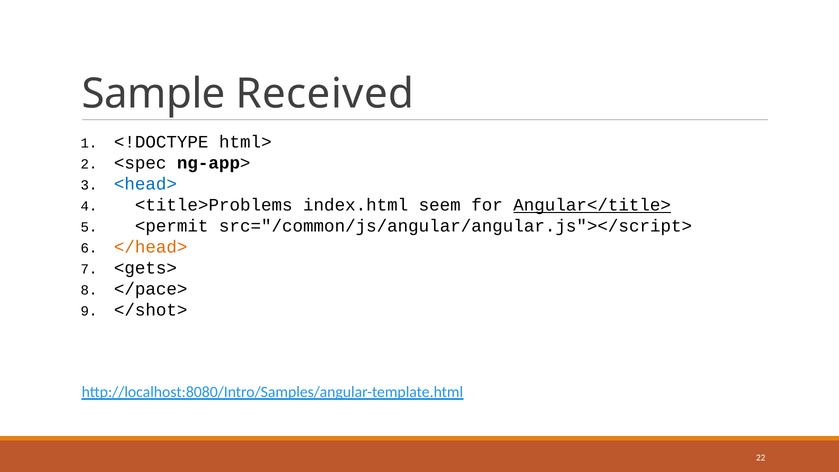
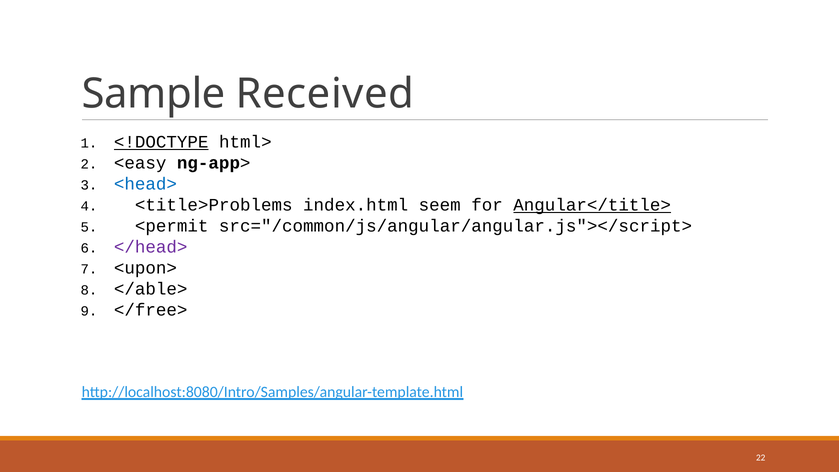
<!DOCTYPE underline: none -> present
<spec: <spec -> <easy
</head> colour: orange -> purple
<gets>: <gets> -> <upon>
</pace>: </pace> -> </able>
</shot>: </shot> -> </free>
